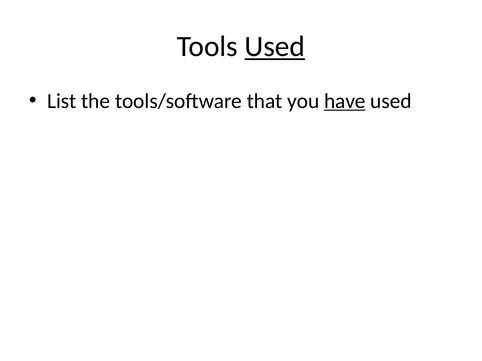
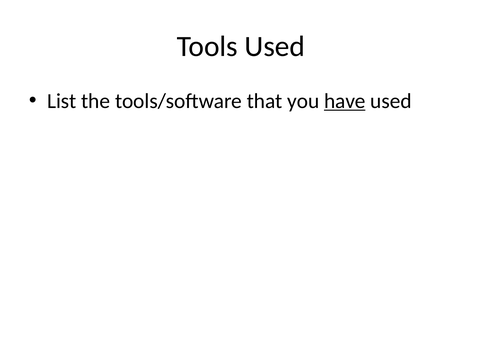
Used at (275, 47) underline: present -> none
